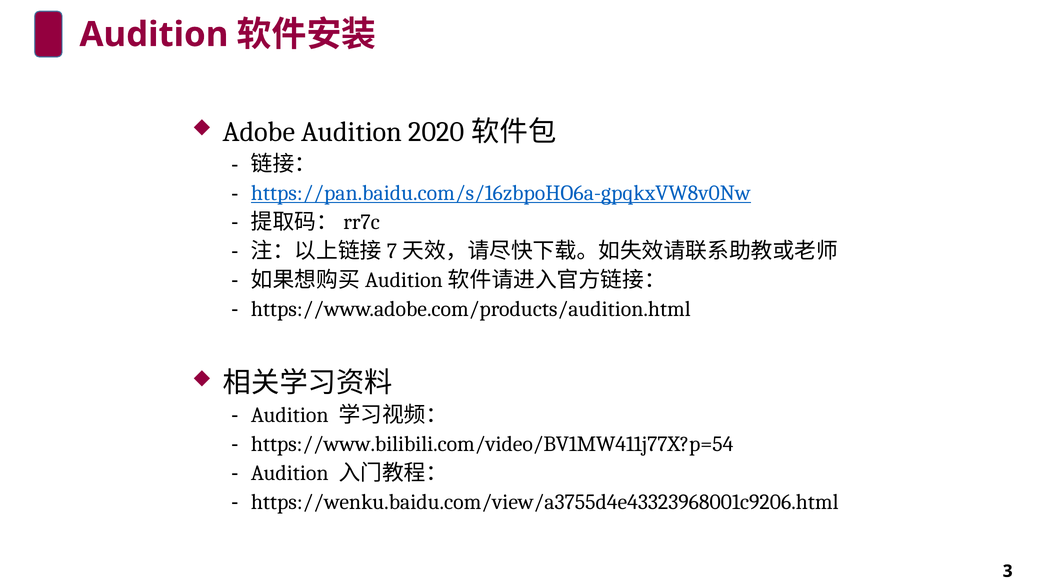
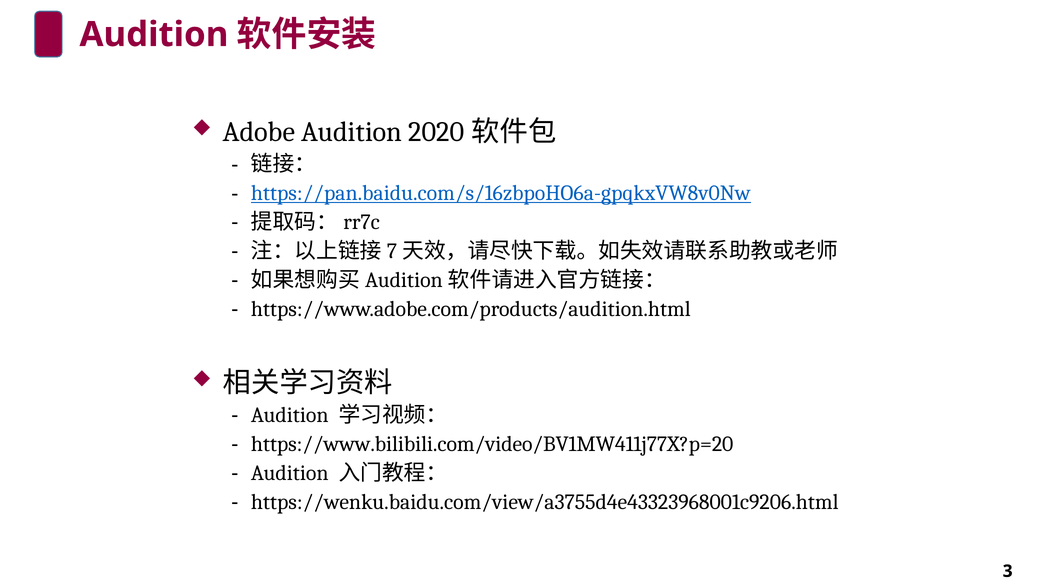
https://www.bilibili.com/video/BV1MW411j77X?p=54: https://www.bilibili.com/video/BV1MW411j77X?p=54 -> https://www.bilibili.com/video/BV1MW411j77X?p=20
